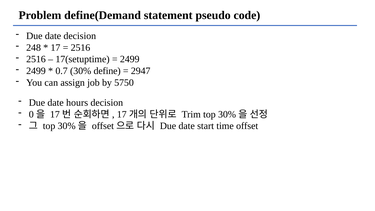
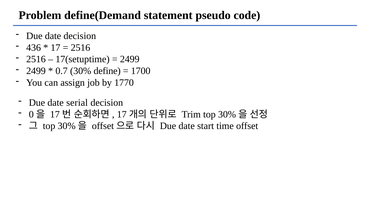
248: 248 -> 436
2947: 2947 -> 1700
5750: 5750 -> 1770
hours: hours -> serial
